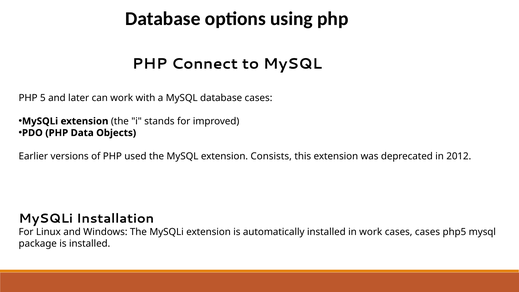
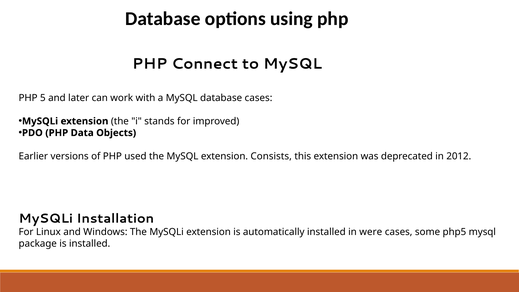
in work: work -> were
cases cases: cases -> some
